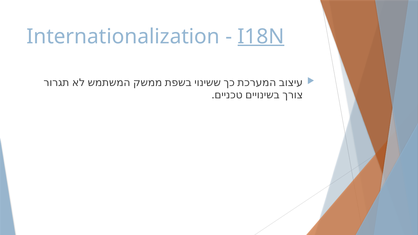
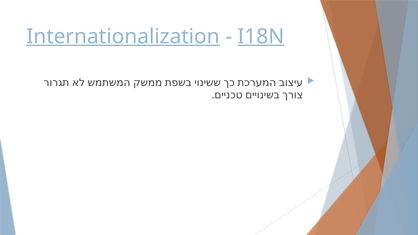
Internationalization underline: none -> present
